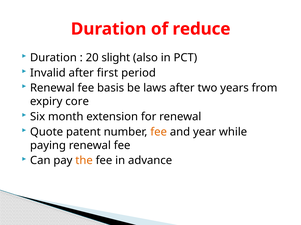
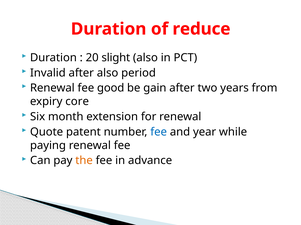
after first: first -> also
basis: basis -> good
laws: laws -> gain
fee at (159, 132) colour: orange -> blue
